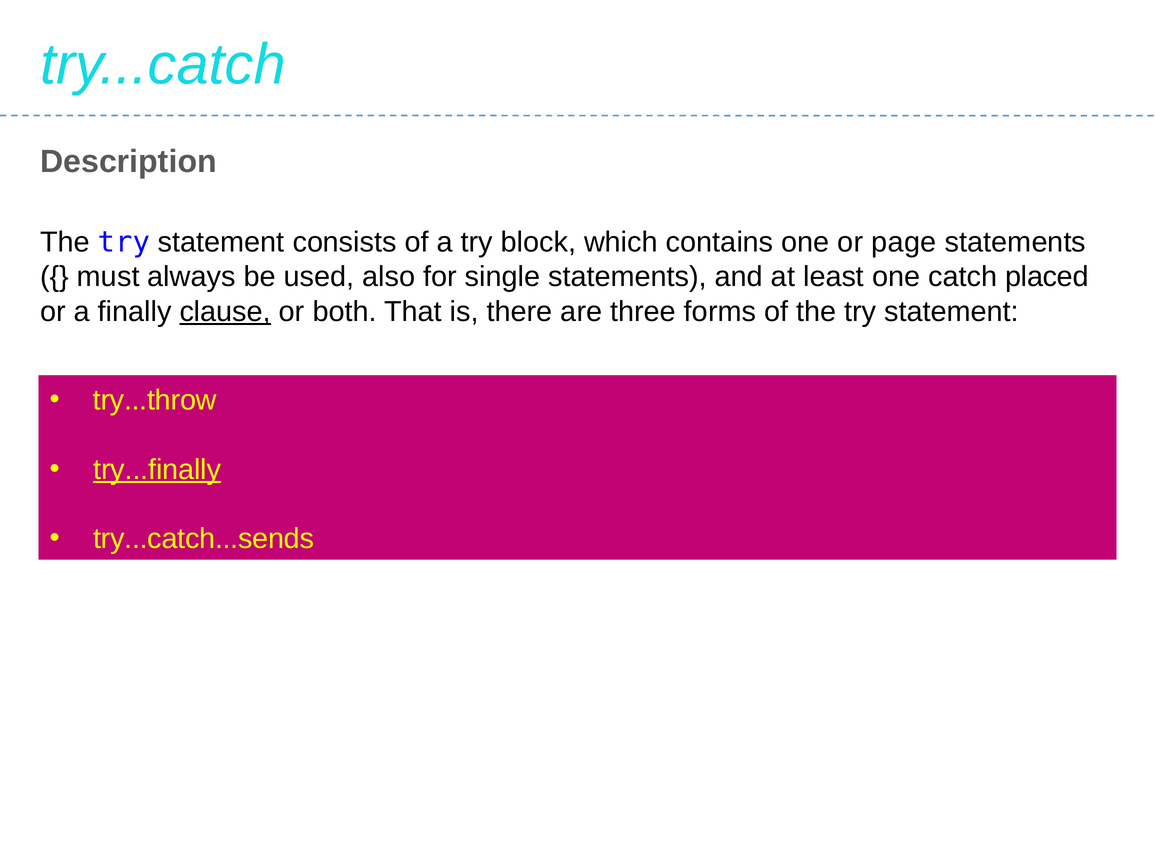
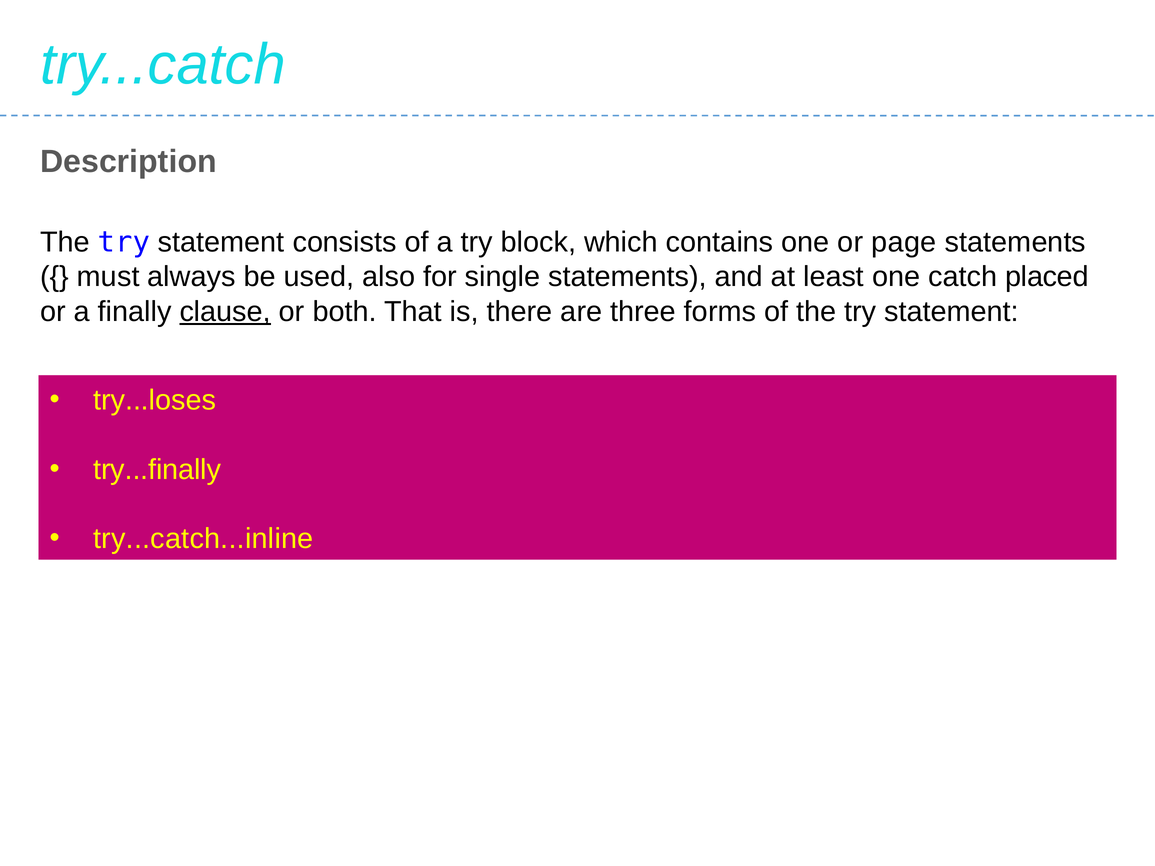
try...throw: try...throw -> try...loses
try...finally underline: present -> none
try...catch...sends: try...catch...sends -> try...catch...inline
